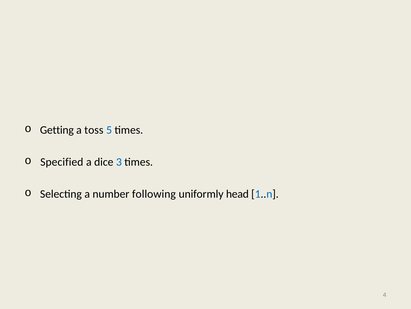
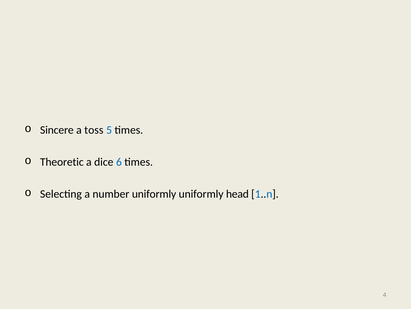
Getting: Getting -> Sincere
Specified: Specified -> Theoretic
3: 3 -> 6
number following: following -> uniformly
